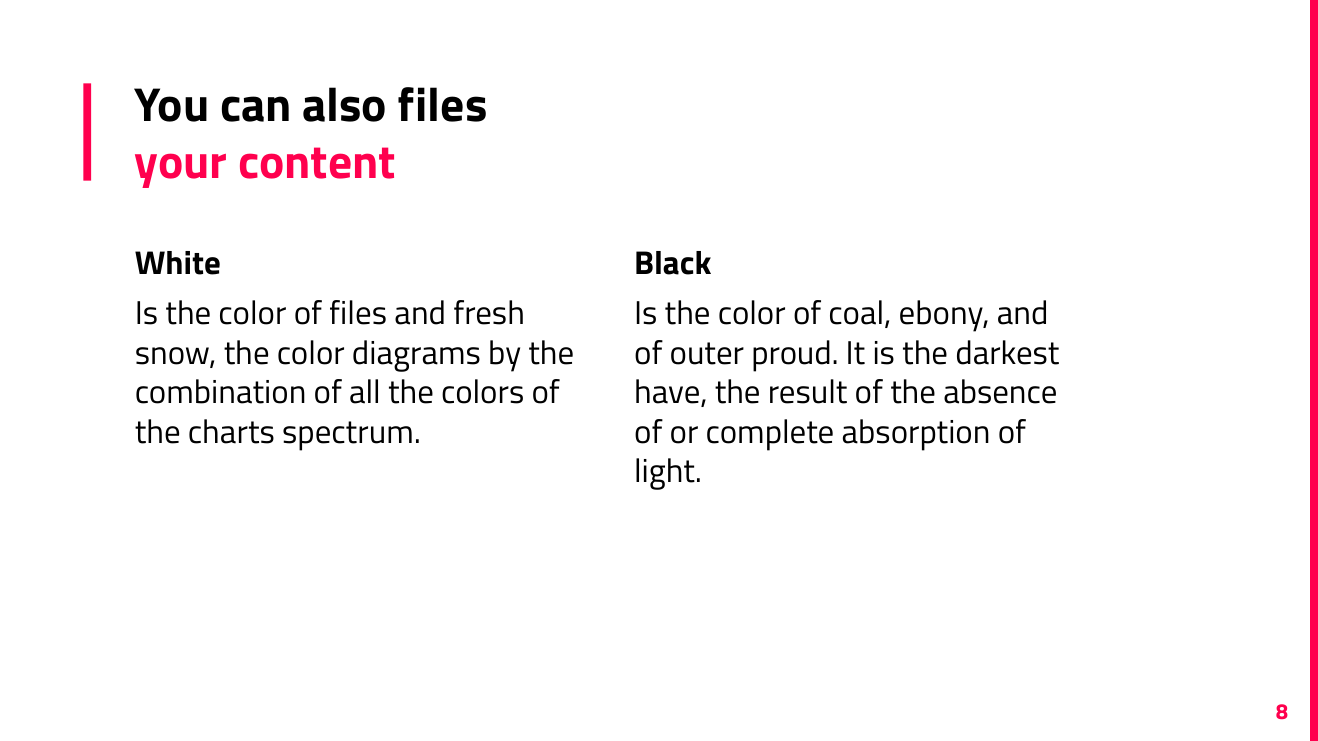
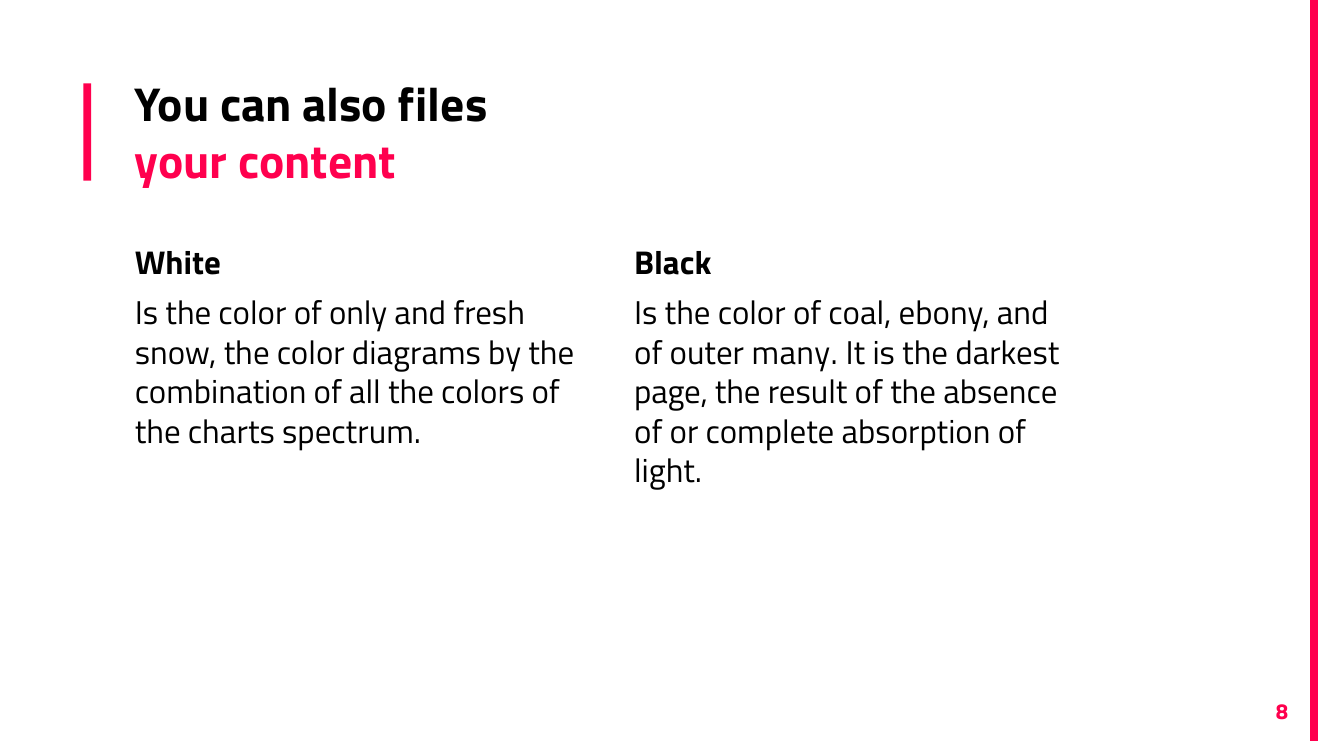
of files: files -> only
proud: proud -> many
have: have -> page
